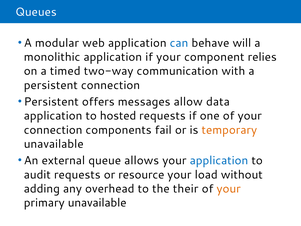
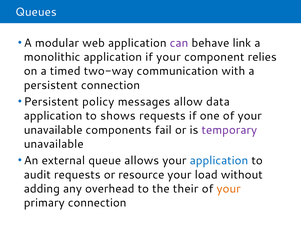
can colour: blue -> purple
will: will -> link
offers: offers -> policy
hosted: hosted -> shows
connection at (53, 130): connection -> unavailable
temporary colour: orange -> purple
primary unavailable: unavailable -> connection
